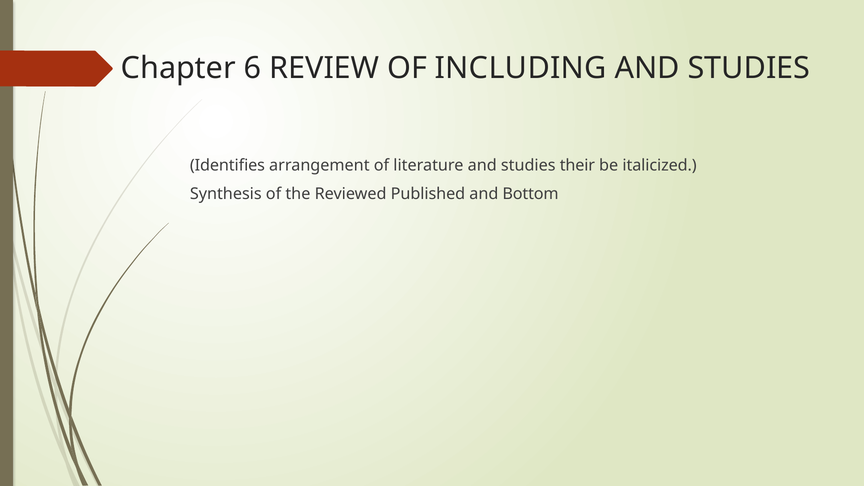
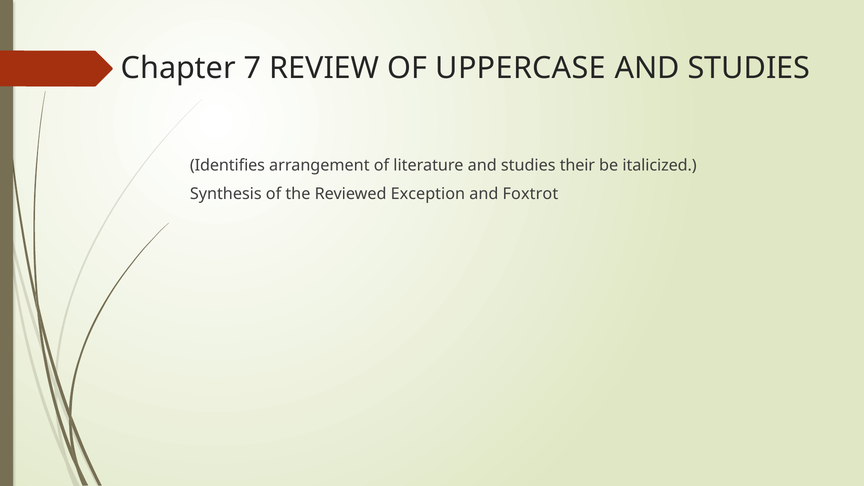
6: 6 -> 7
INCLUDING: INCLUDING -> UPPERCASE
Published: Published -> Exception
Bottom: Bottom -> Foxtrot
